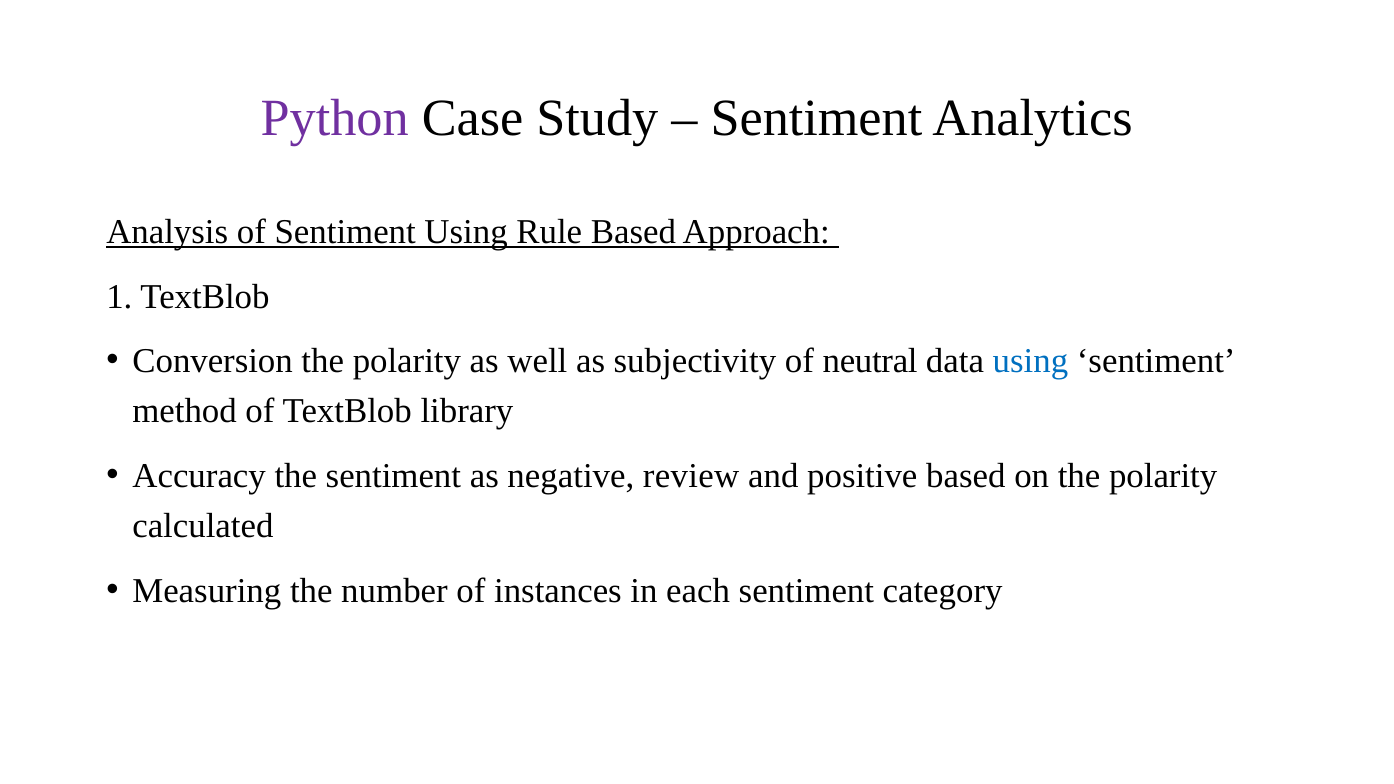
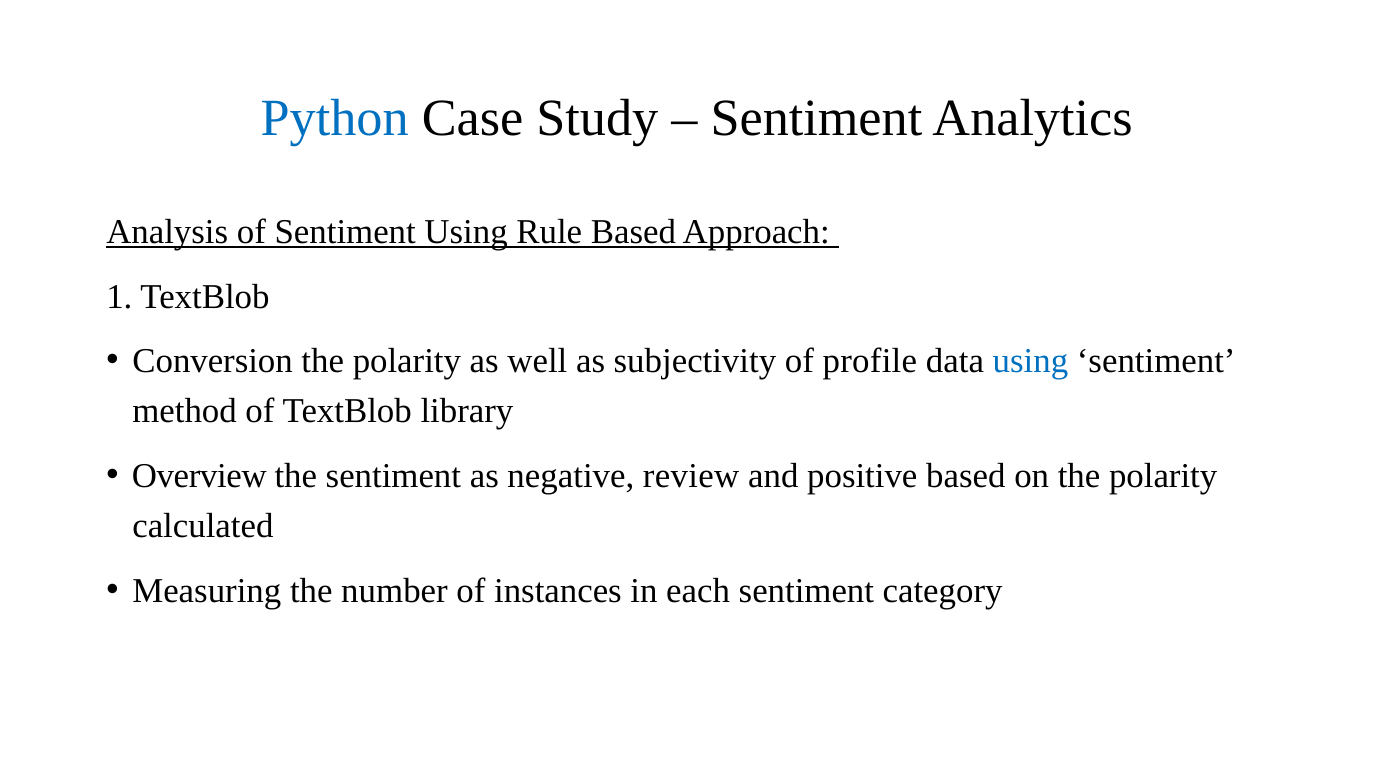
Python colour: purple -> blue
neutral: neutral -> profile
Accuracy: Accuracy -> Overview
